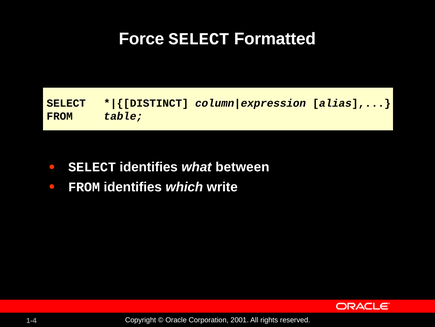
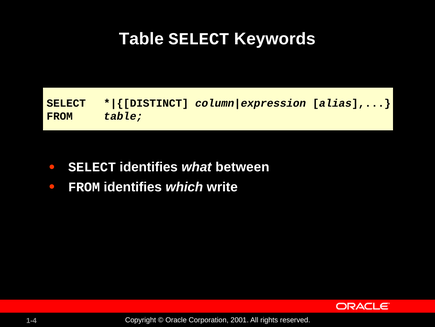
Force at (142, 39): Force -> Table
Formatted: Formatted -> Keywords
